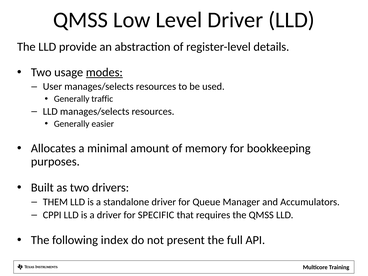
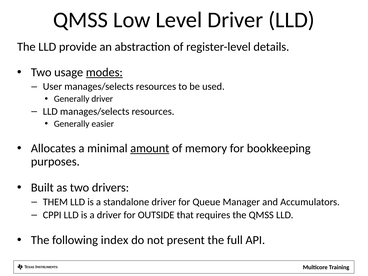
Generally traffic: traffic -> driver
amount underline: none -> present
SPECIFIC: SPECIFIC -> OUTSIDE
